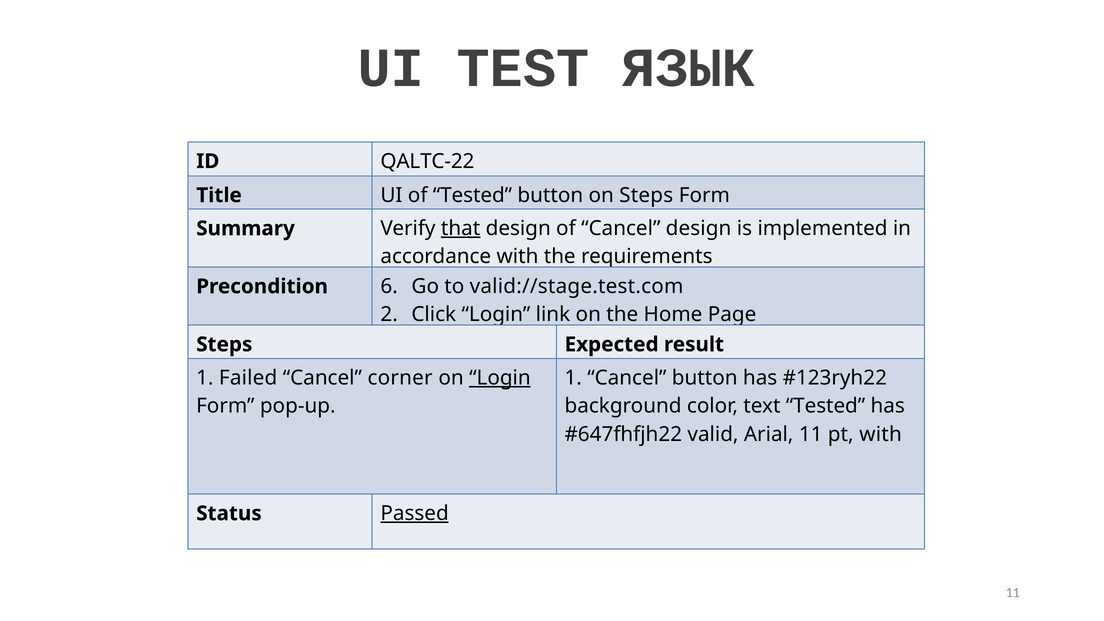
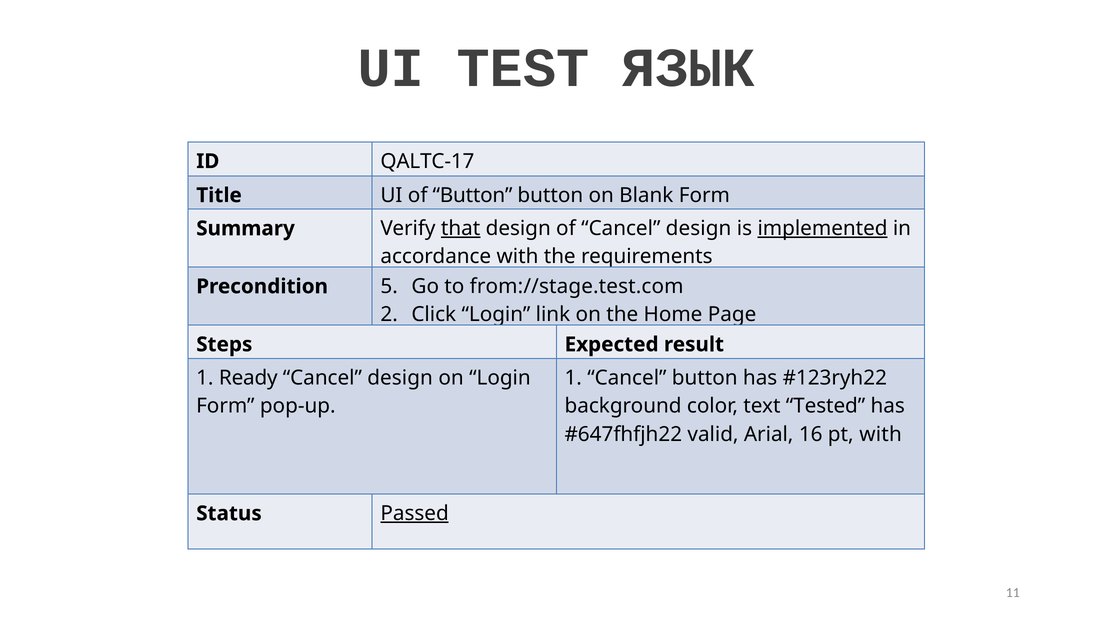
QALTC-22: QALTC-22 -> QALTC-17
of Tested: Tested -> Button
on Steps: Steps -> Blank
implemented underline: none -> present
6: 6 -> 5
valid://stage.test.com: valid://stage.test.com -> from://stage.test.com
Failed: Failed -> Ready
corner at (400, 378): corner -> design
Login at (500, 378) underline: present -> none
Arial 11: 11 -> 16
